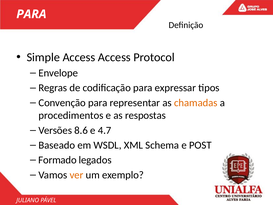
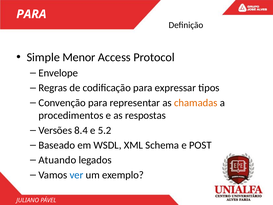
Simple Access: Access -> Menor
8.6: 8.6 -> 8.4
4.7: 4.7 -> 5.2
Formado: Formado -> Atuando
ver colour: orange -> blue
